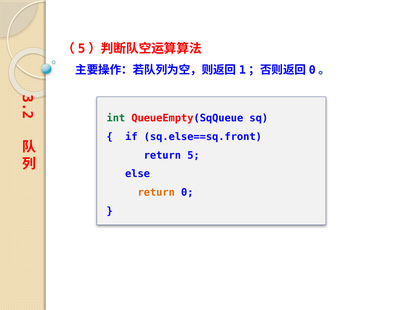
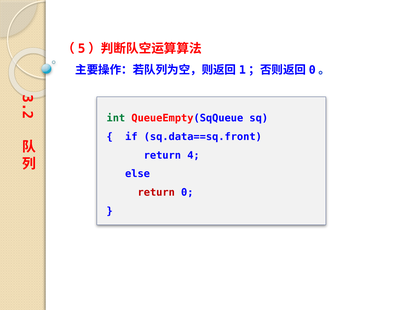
sq.else==sq.front: sq.else==sq.front -> sq.data==sq.front
5: 5 -> 4
return at (156, 192) colour: orange -> red
